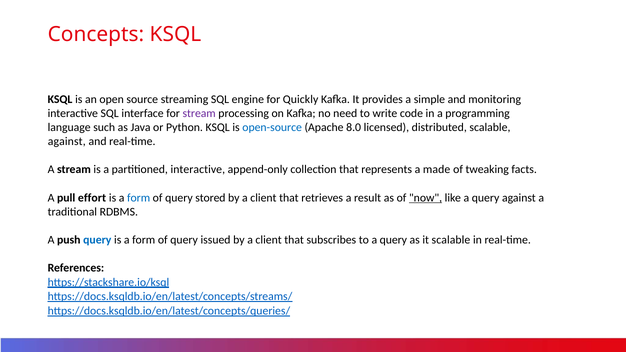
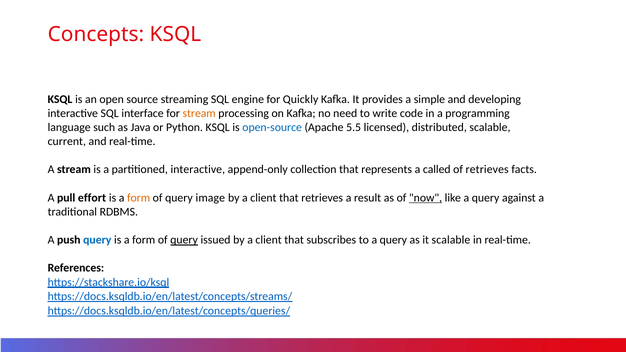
monitoring: monitoring -> developing
stream at (199, 113) colour: purple -> orange
8.0: 8.0 -> 5.5
against at (67, 141): against -> current
made: made -> called
of tweaking: tweaking -> retrieves
form at (139, 198) colour: blue -> orange
stored: stored -> image
query at (184, 240) underline: none -> present
